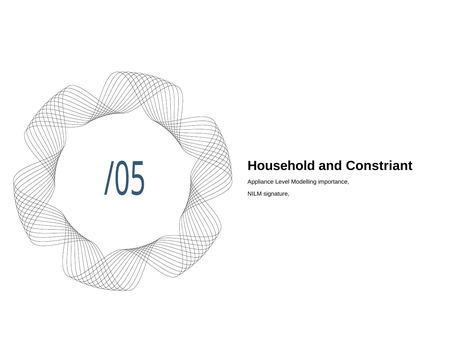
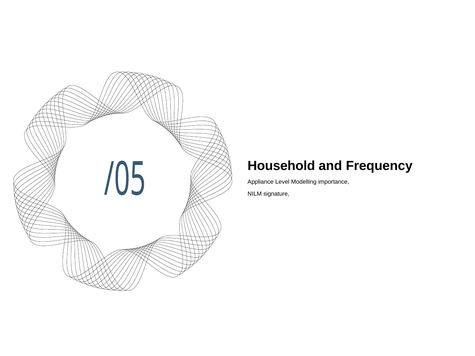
Constriant: Constriant -> Frequency
